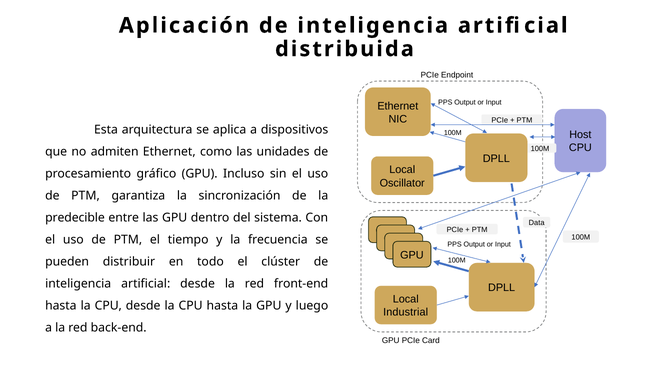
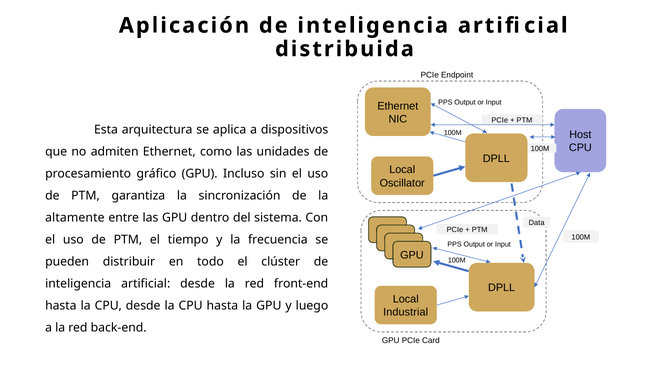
predecible: predecible -> altamente
